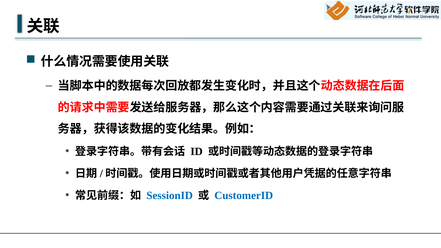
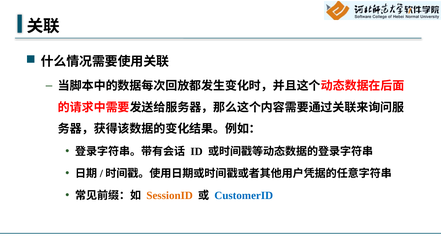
SessionID colour: blue -> orange
